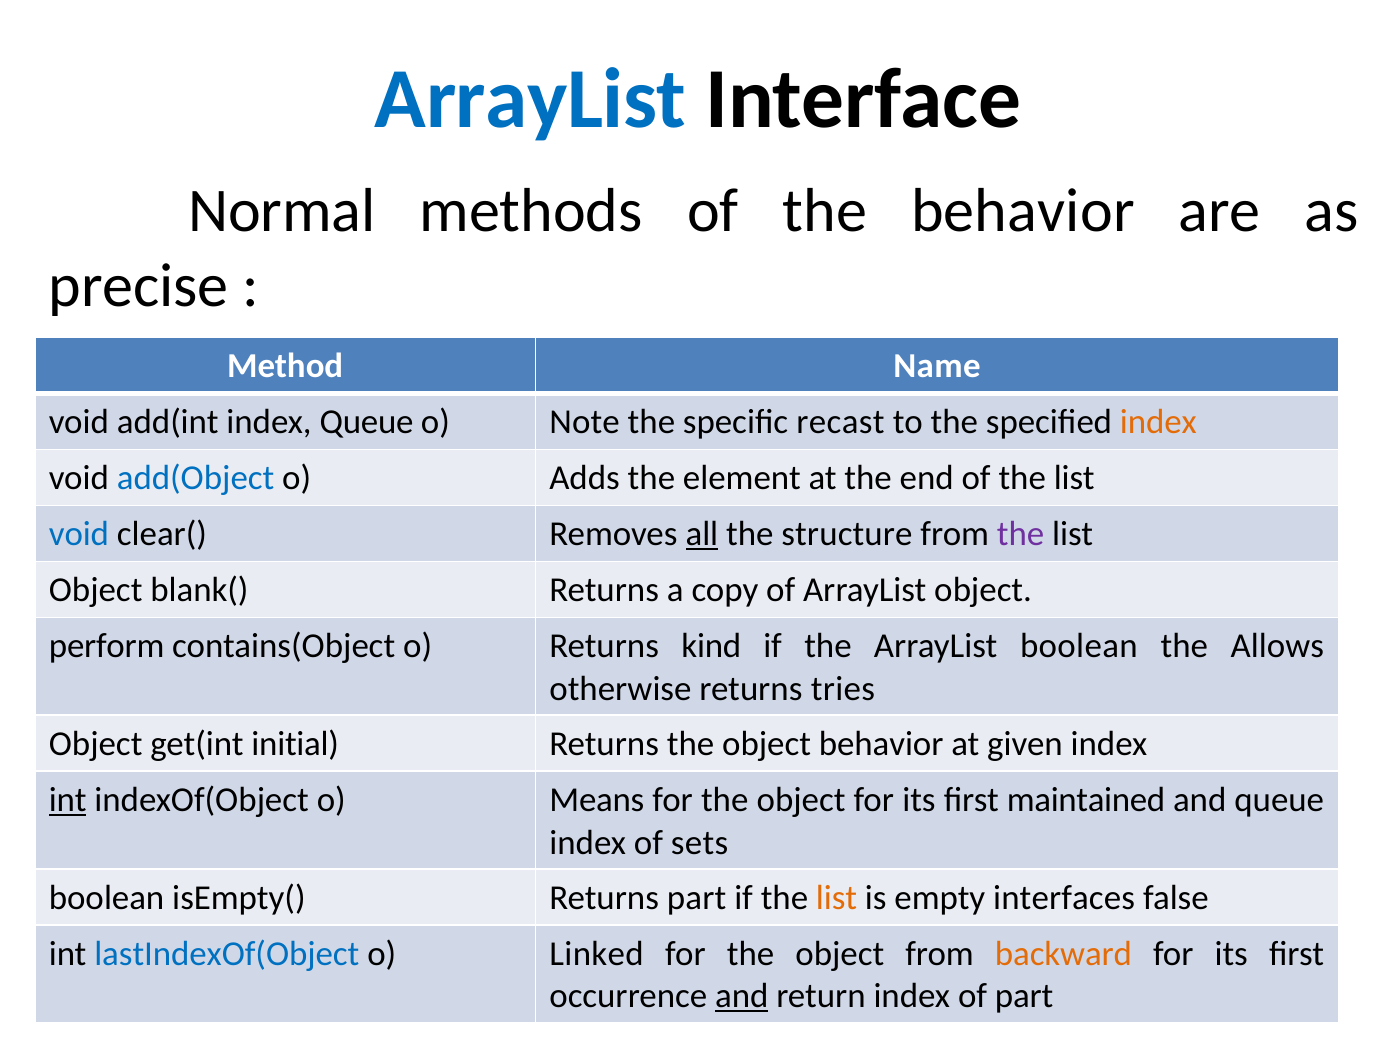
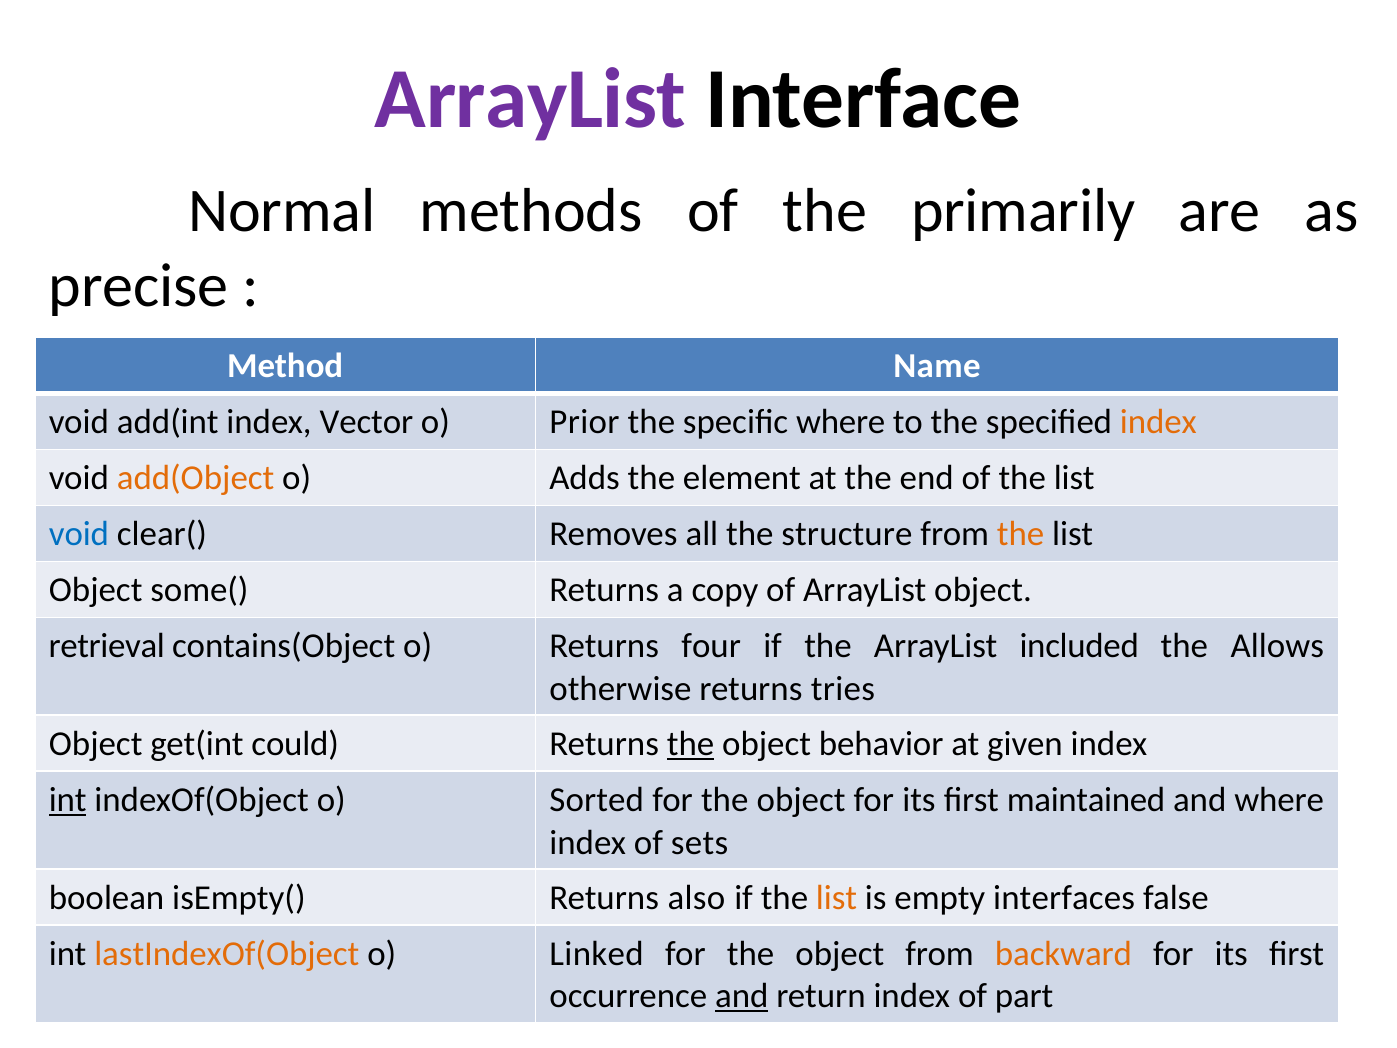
ArrayList at (531, 99) colour: blue -> purple
the behavior: behavior -> primarily
index Queue: Queue -> Vector
Note: Note -> Prior
specific recast: recast -> where
add(Object colour: blue -> orange
all underline: present -> none
the at (1021, 534) colour: purple -> orange
blank(: blank( -> some(
perform: perform -> retrieval
kind: kind -> four
ArrayList boolean: boolean -> included
initial: initial -> could
the at (691, 744) underline: none -> present
Means: Means -> Sorted
and queue: queue -> where
Returns part: part -> also
lastIndexOf(Object colour: blue -> orange
